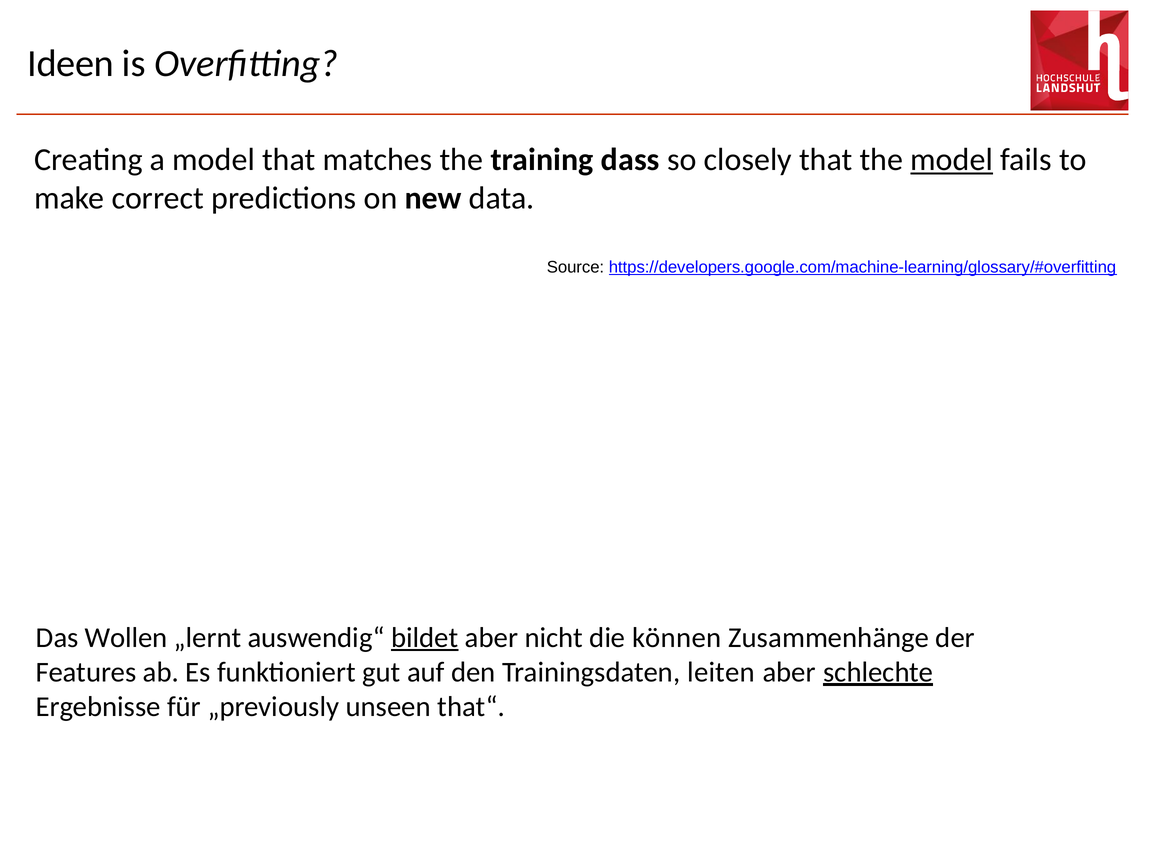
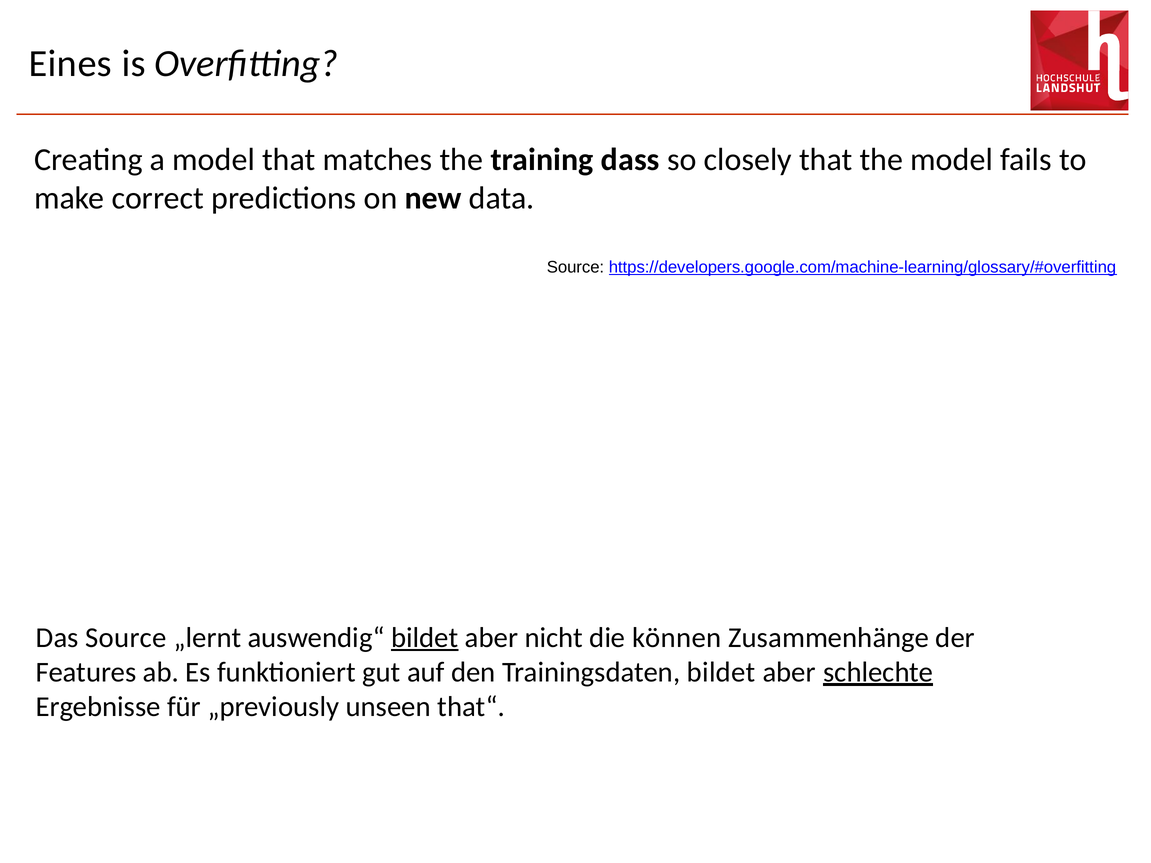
Ideen: Ideen -> Eines
model at (952, 160) underline: present -> none
Das Wollen: Wollen -> Source
Trainingsdaten leiten: leiten -> bildet
